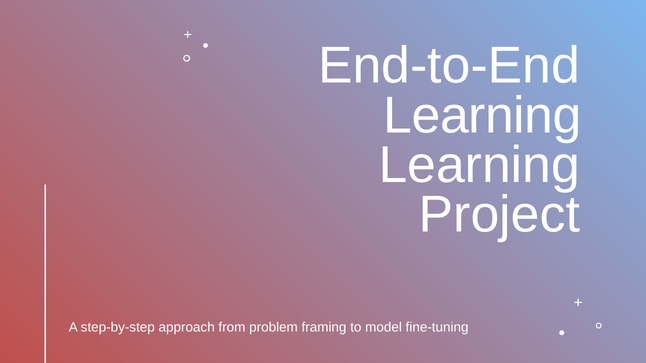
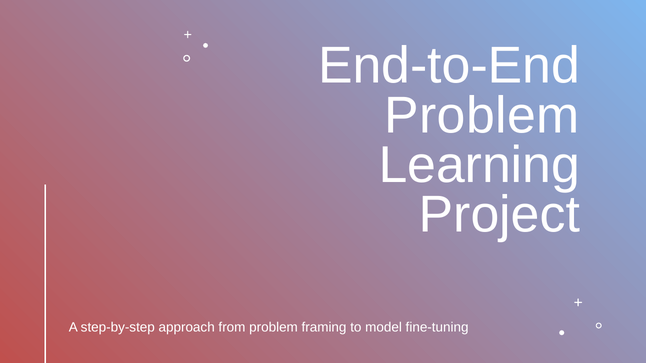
Learning at (482, 116): Learning -> Problem
